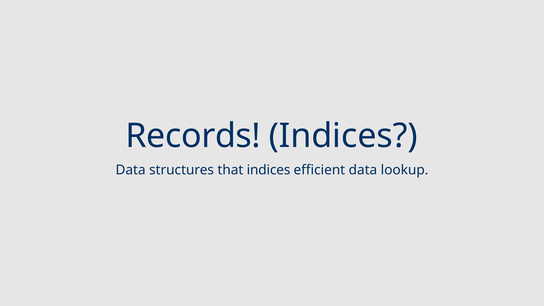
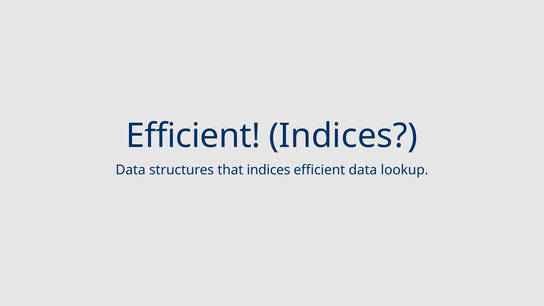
Records at (193, 136): Records -> Efficient
